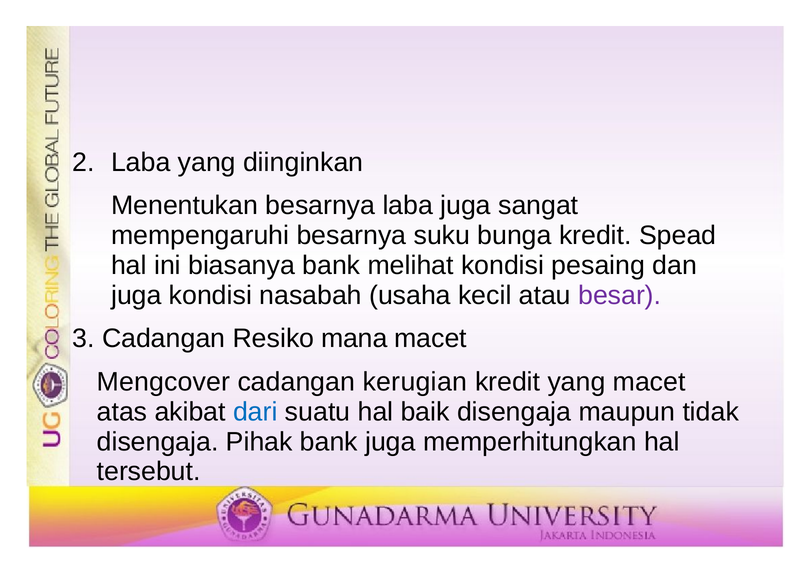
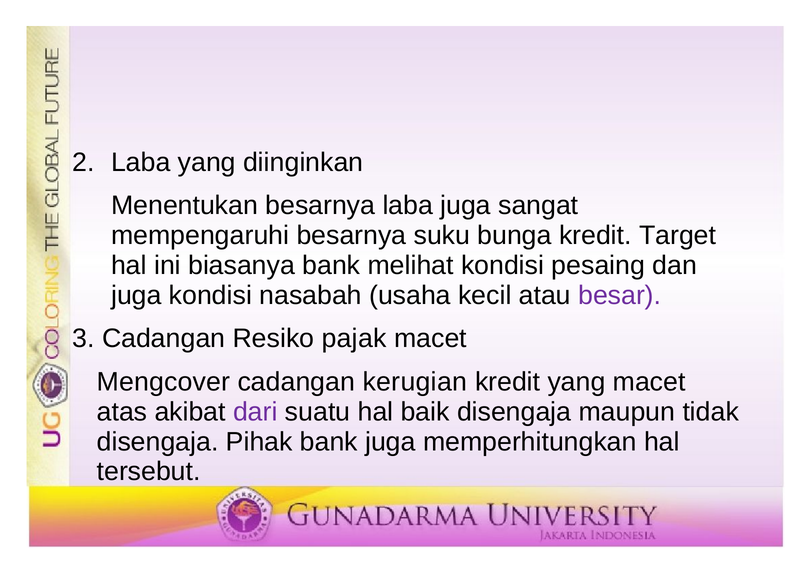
Spead: Spead -> Target
mana: mana -> pajak
dari colour: blue -> purple
